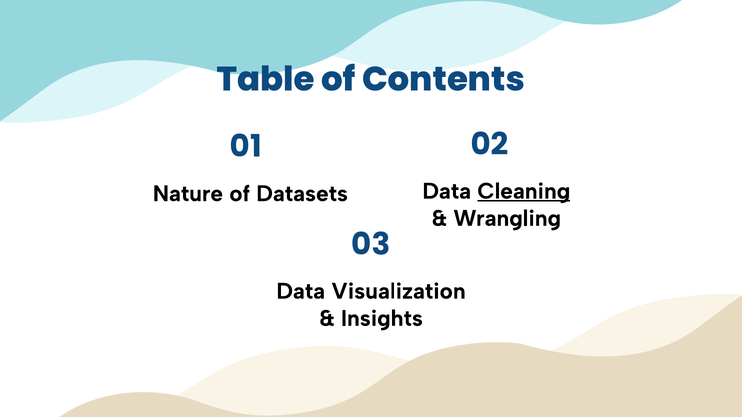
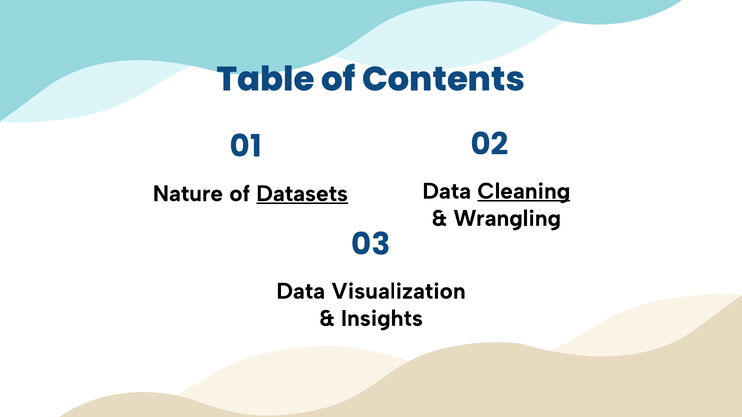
Datasets underline: none -> present
